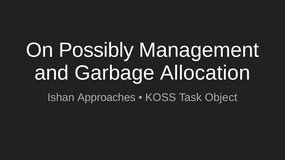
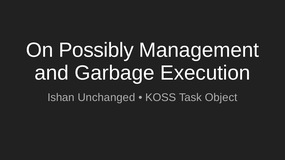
Allocation: Allocation -> Execution
Approaches: Approaches -> Unchanged
